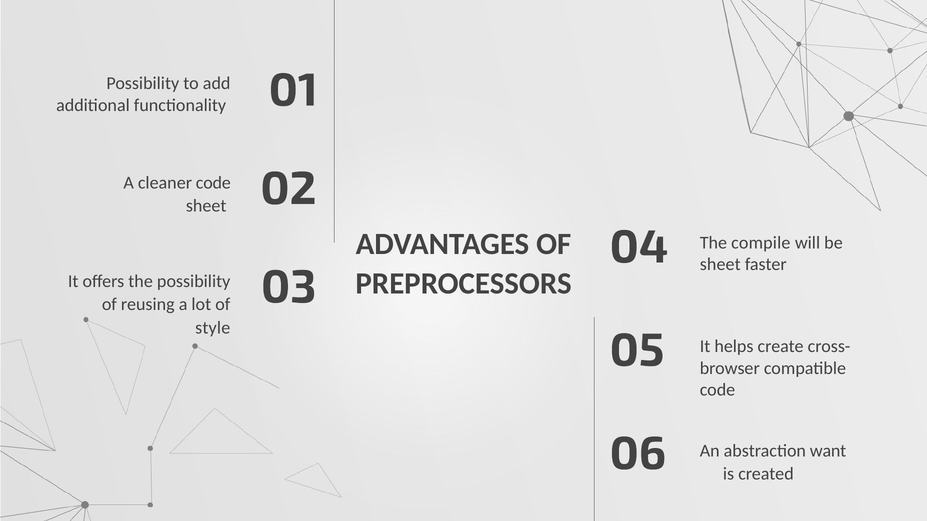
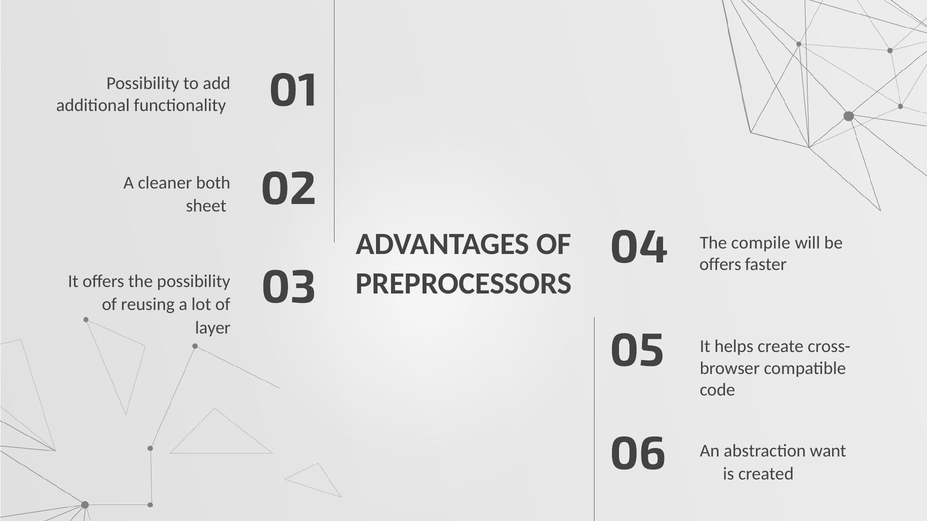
cleaner code: code -> both
sheet at (720, 265): sheet -> offers
style: style -> layer
